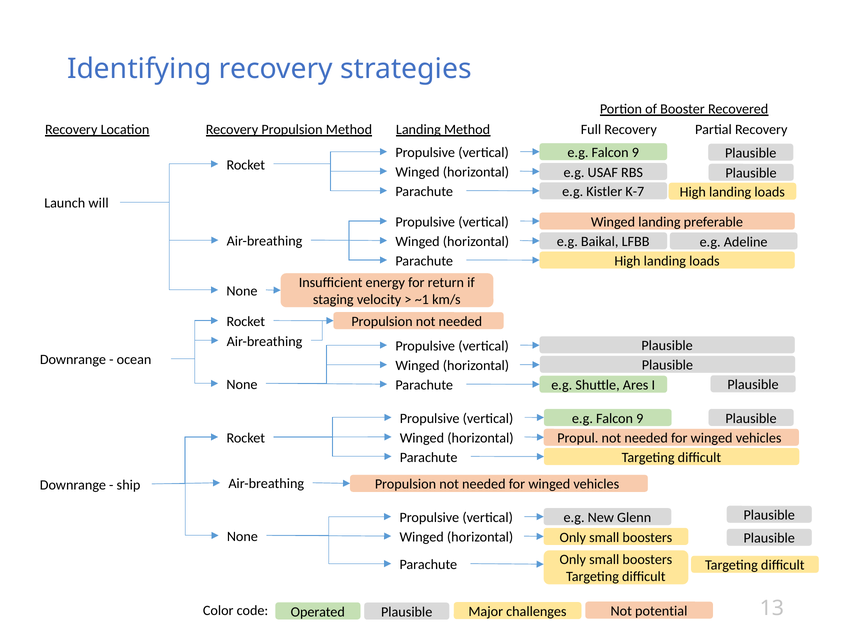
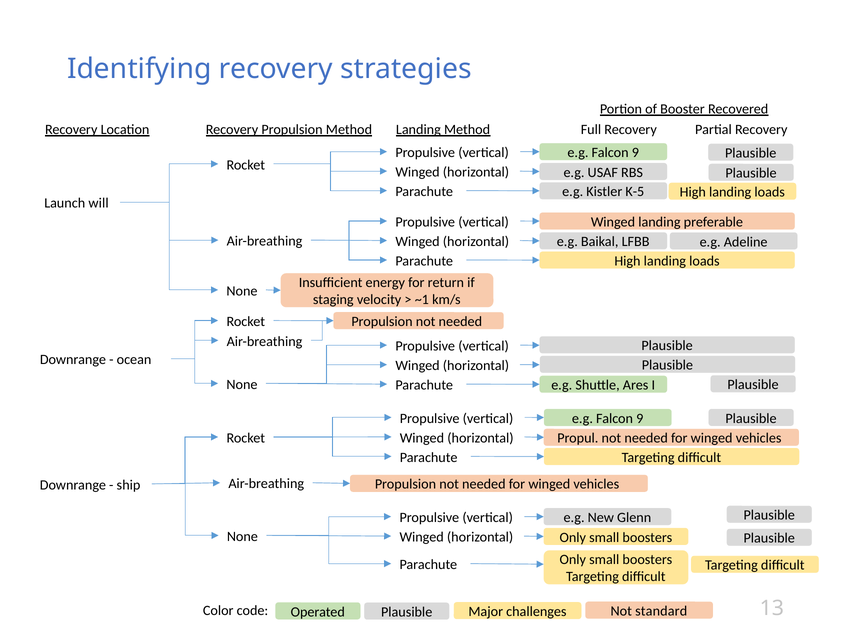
K-7: K-7 -> K-5
potential: potential -> standard
